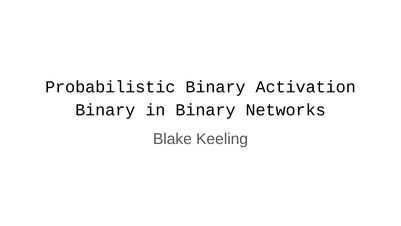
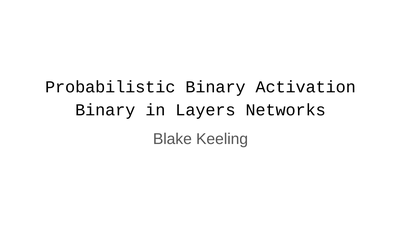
in Binary: Binary -> Layers
